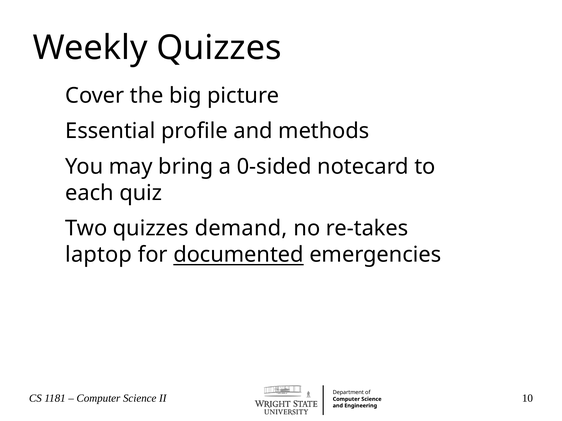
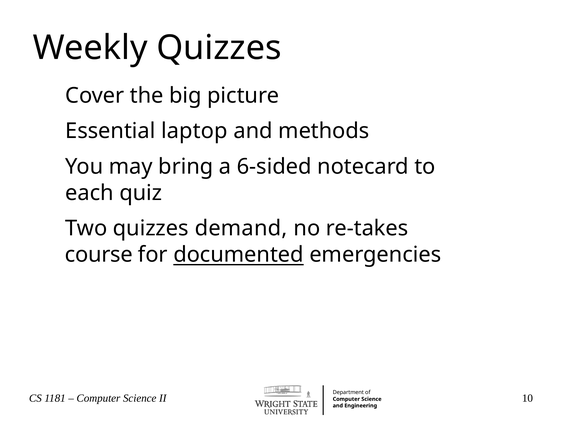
profile: profile -> laptop
0-sided: 0-sided -> 6-sided
laptop: laptop -> course
